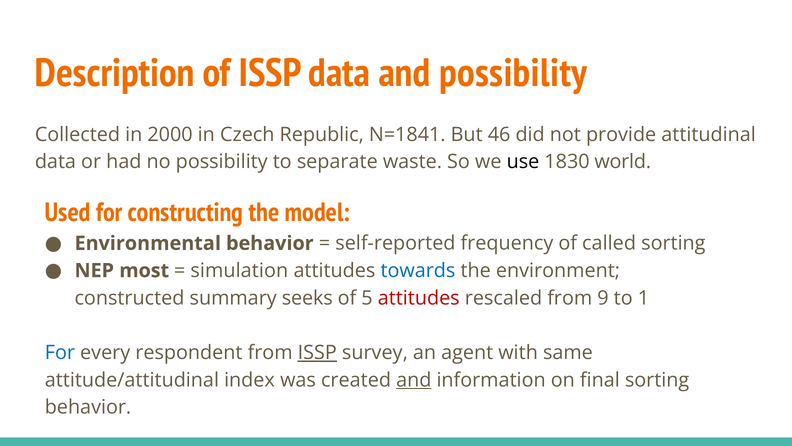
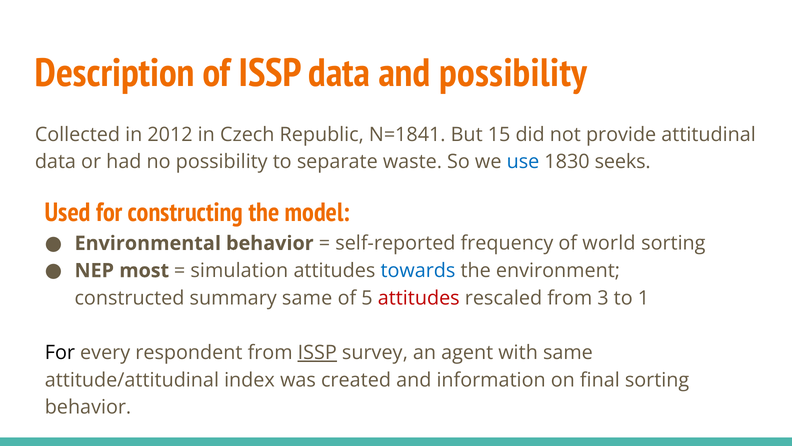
2000: 2000 -> 2012
46: 46 -> 15
use colour: black -> blue
world: world -> seeks
called: called -> world
summary seeks: seeks -> same
9: 9 -> 3
For at (60, 352) colour: blue -> black
and at (414, 380) underline: present -> none
